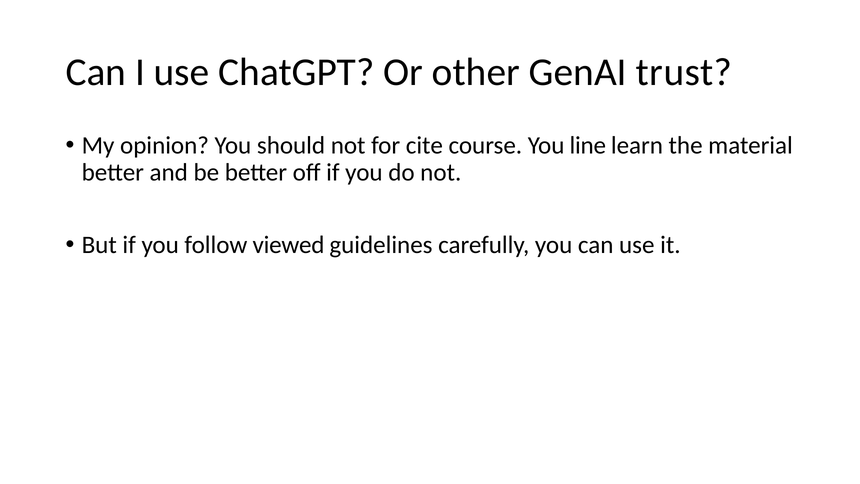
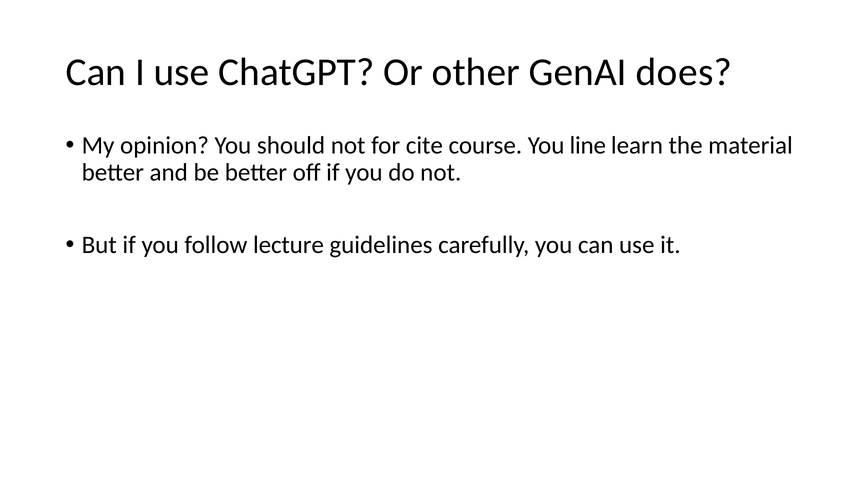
trust: trust -> does
viewed: viewed -> lecture
